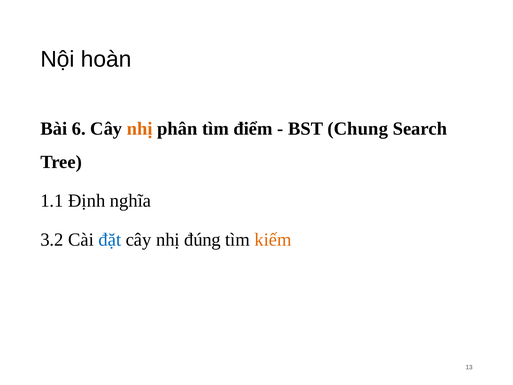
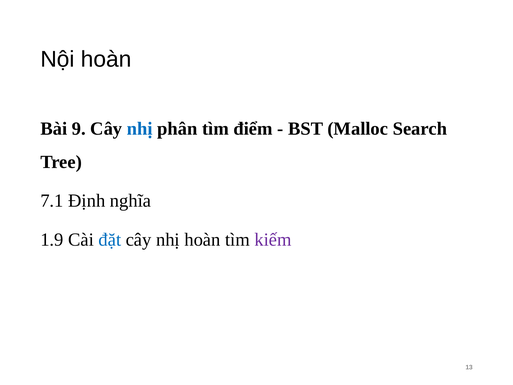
6: 6 -> 9
nhị at (140, 129) colour: orange -> blue
Chung: Chung -> Malloc
1.1: 1.1 -> 7.1
3.2: 3.2 -> 1.9
nhị đúng: đúng -> hoàn
kiếm colour: orange -> purple
